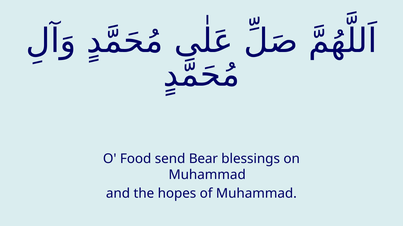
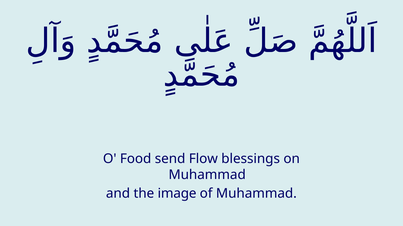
Bear: Bear -> Flow
hopes: hopes -> image
